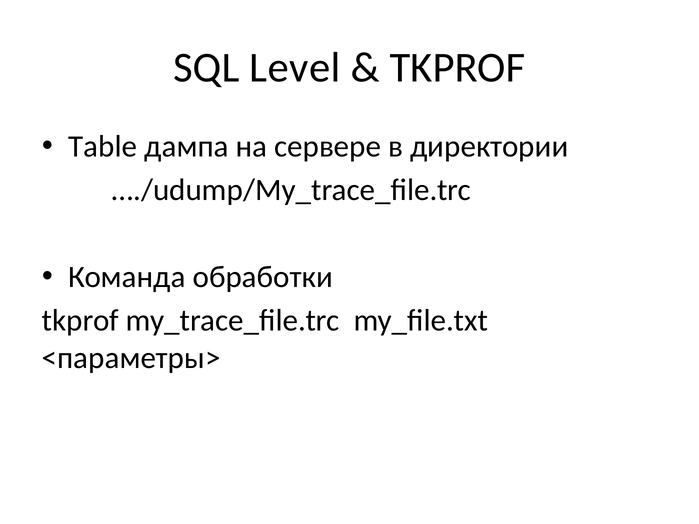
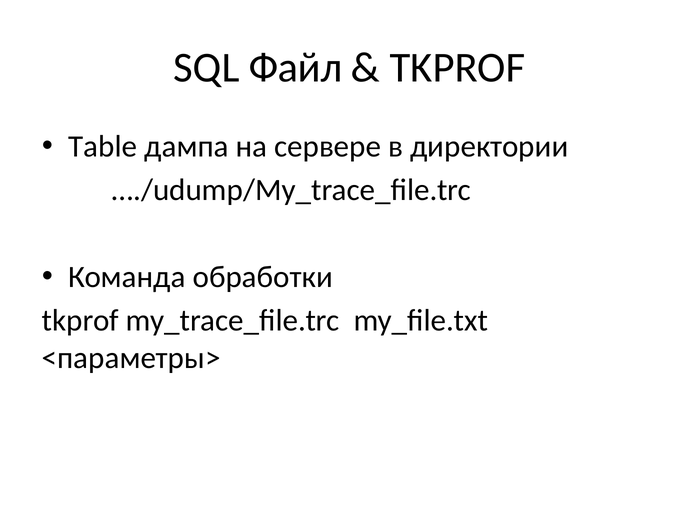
Level: Level -> Файл
